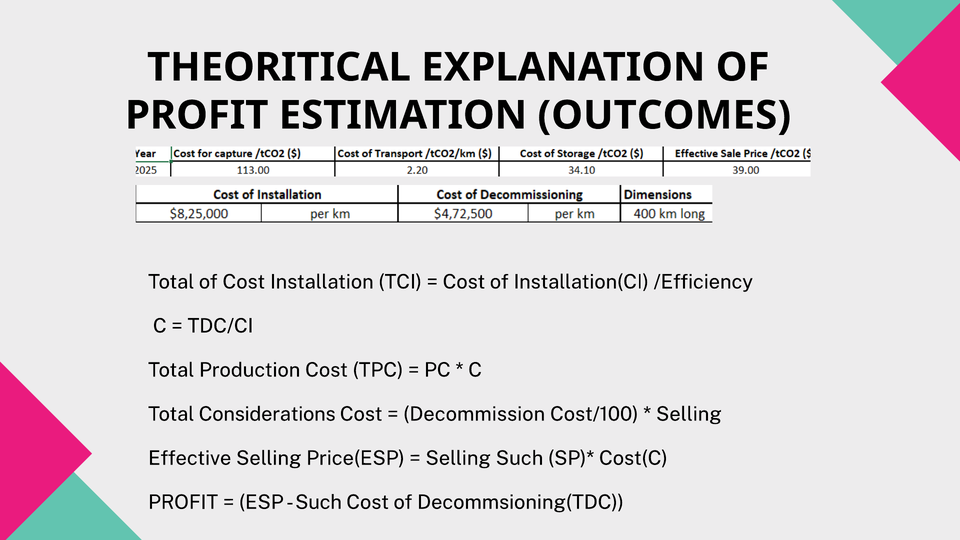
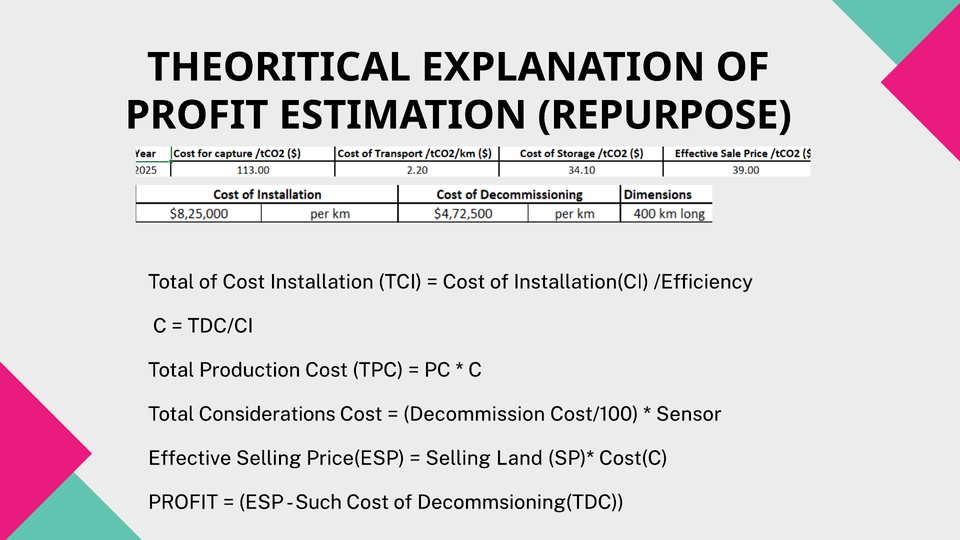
OUTCOMES: OUTCOMES -> REPURPOSE
Selling at (689, 414): Selling -> Sensor
Selling Such: Such -> Land
